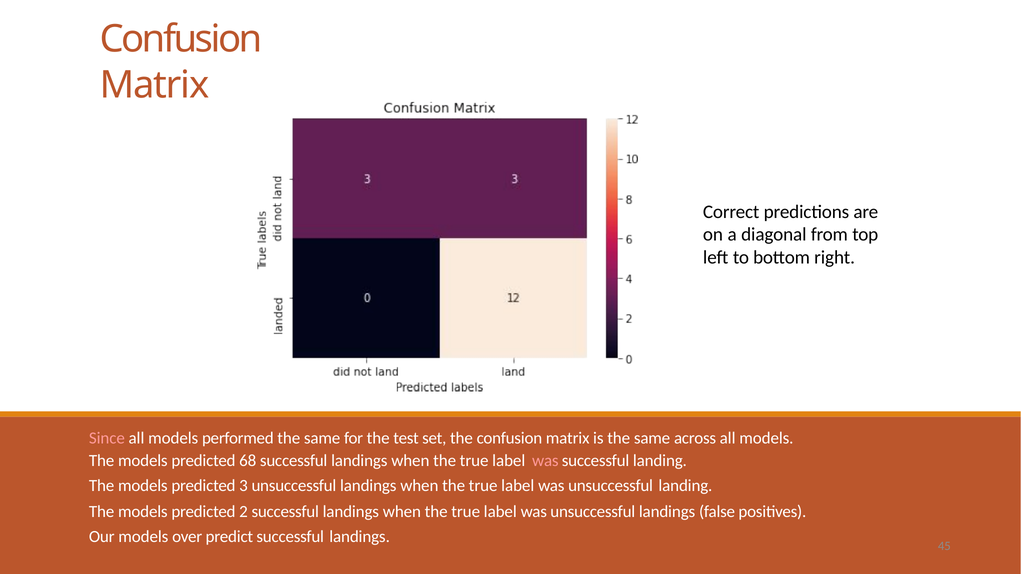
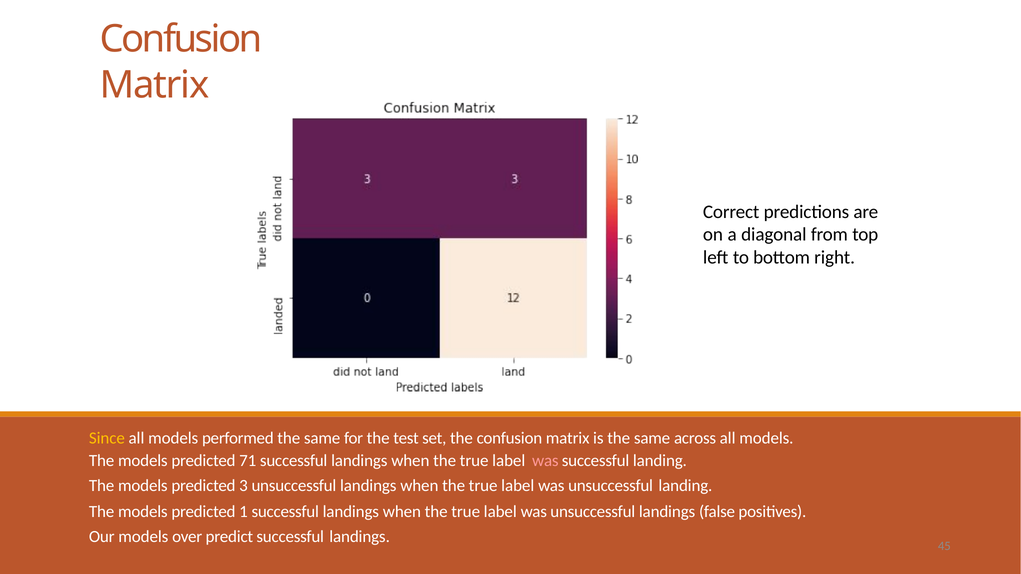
Since colour: pink -> yellow
68: 68 -> 71
2: 2 -> 1
